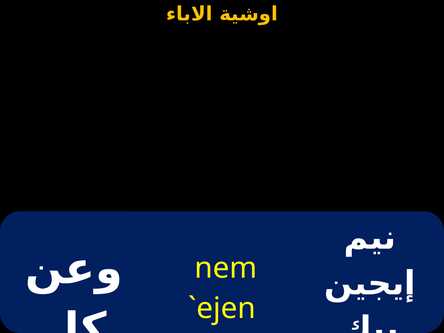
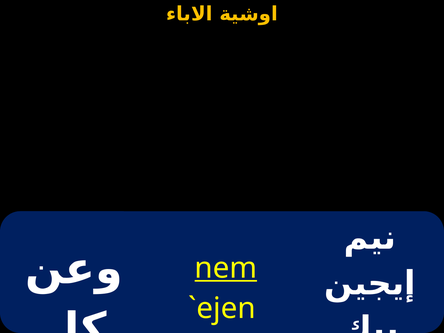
nem underline: none -> present
